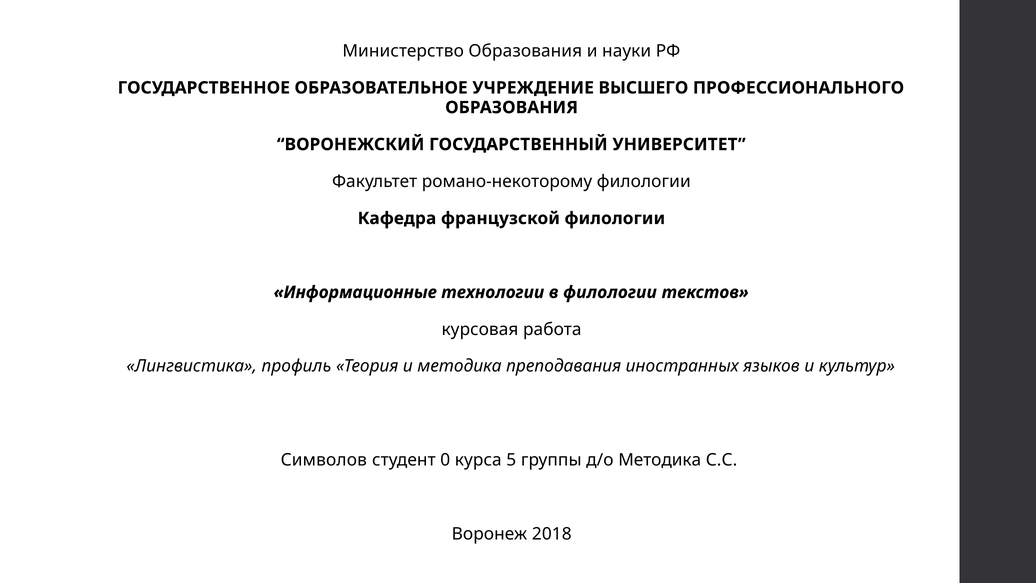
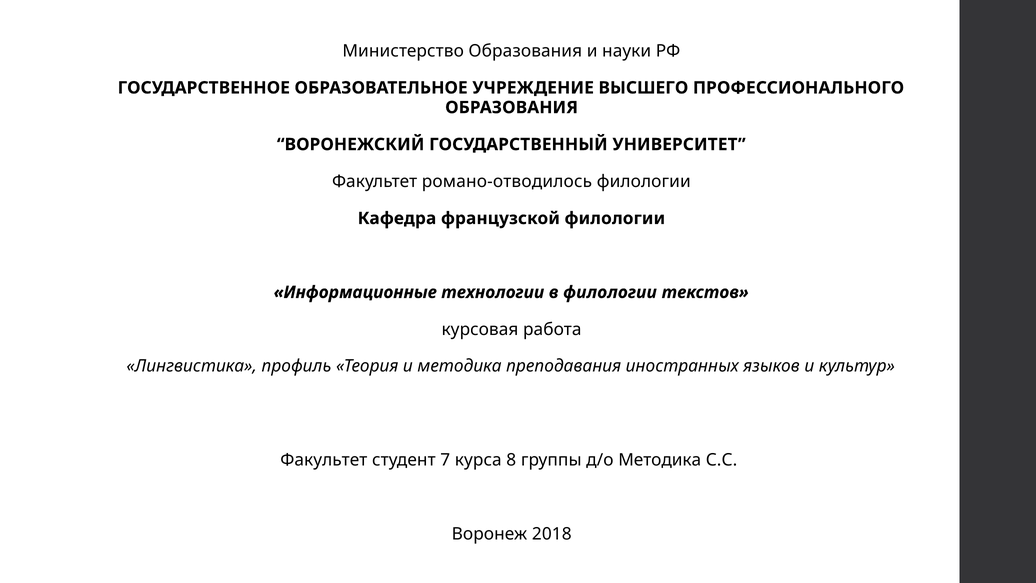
романо-некоторому: романо-некоторому -> романо-отводилось
Символов at (324, 460): Символов -> Факультет
0: 0 -> 7
5: 5 -> 8
